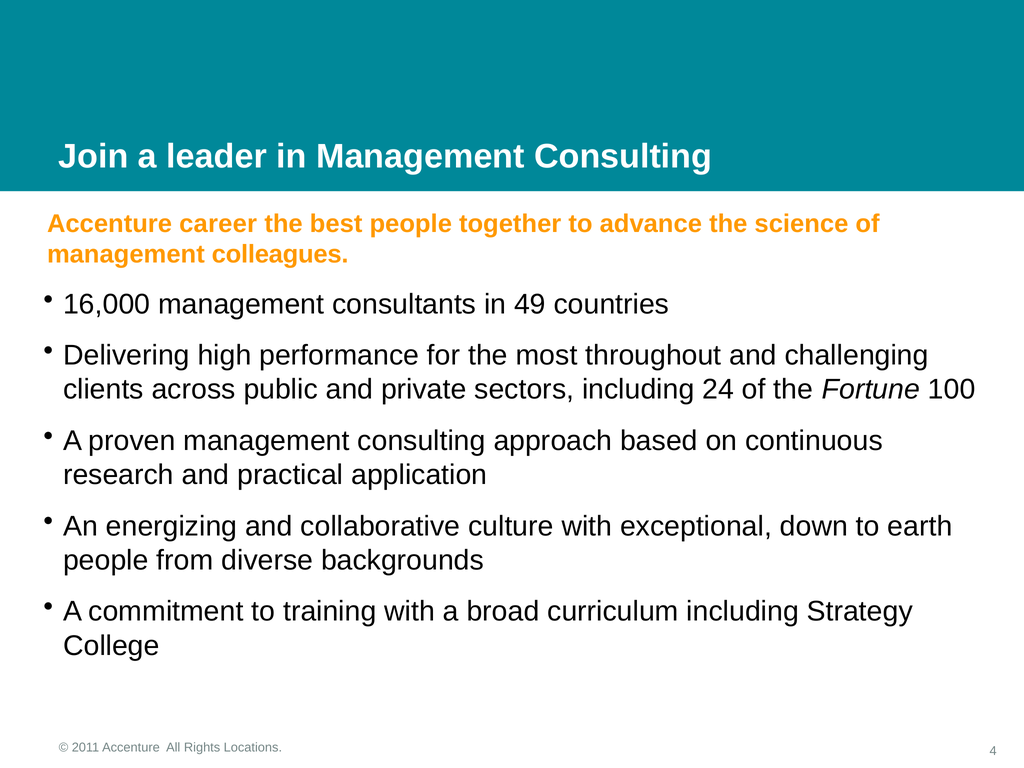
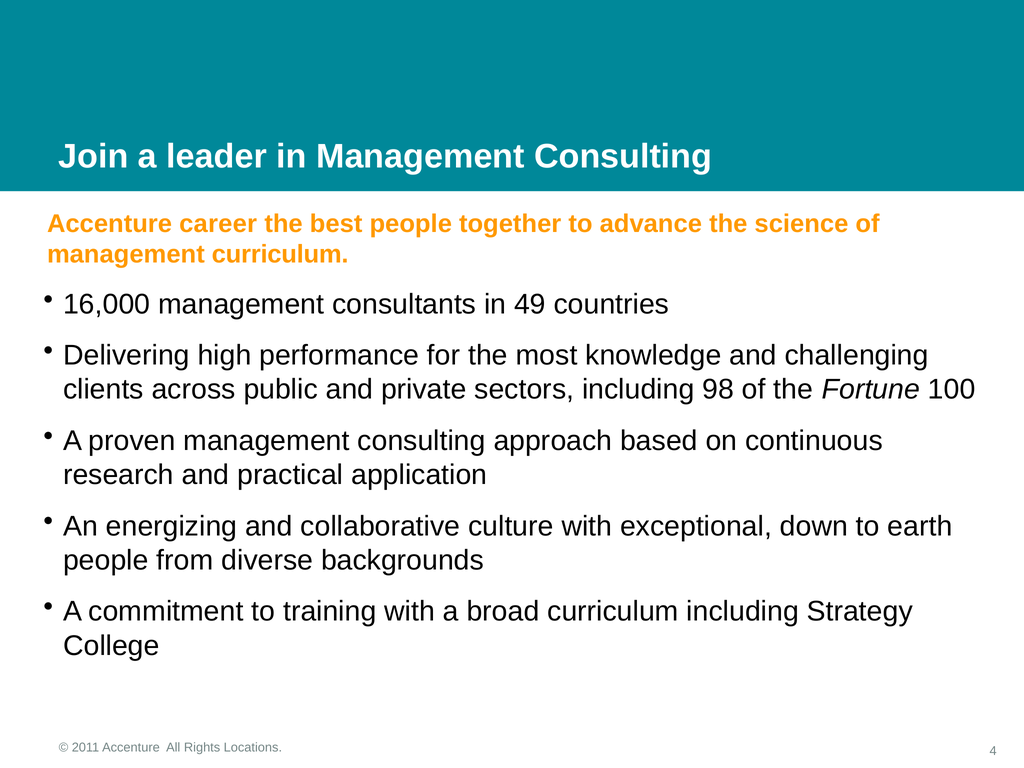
management colleagues: colleagues -> curriculum
throughout: throughout -> knowledge
24: 24 -> 98
